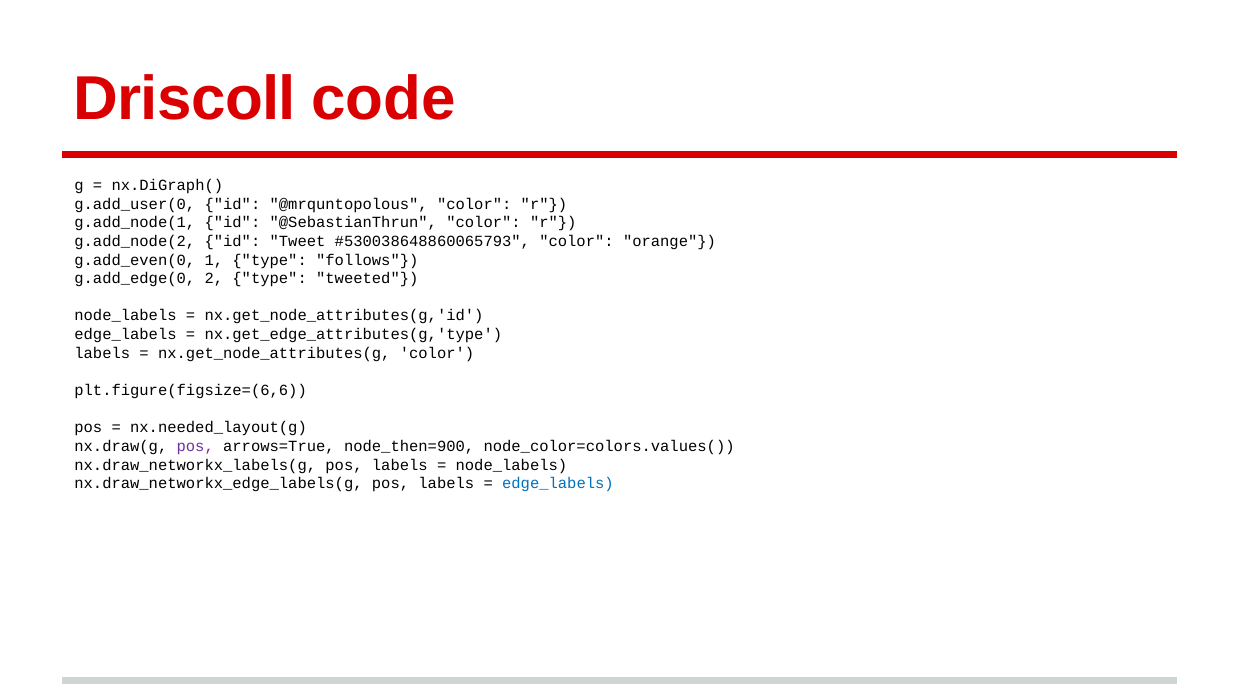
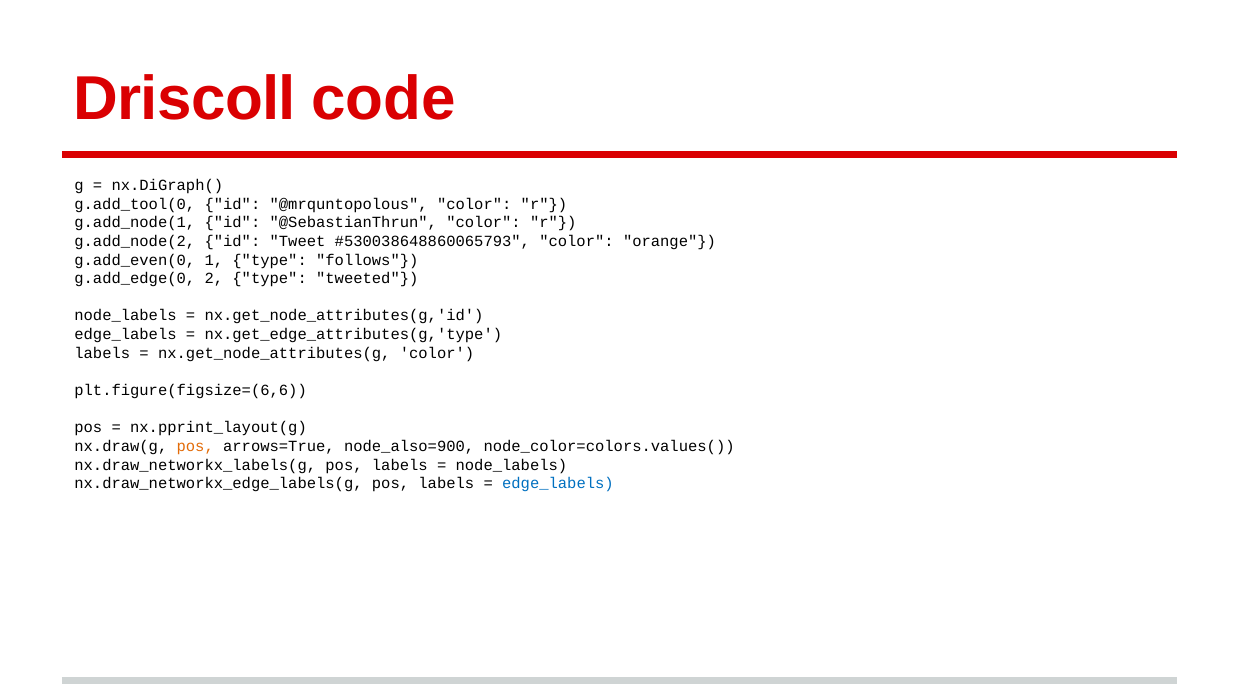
g.add_user(0: g.add_user(0 -> g.add_tool(0
nx.needed_layout(g: nx.needed_layout(g -> nx.pprint_layout(g
pos at (195, 446) colour: purple -> orange
node_then=900: node_then=900 -> node_also=900
